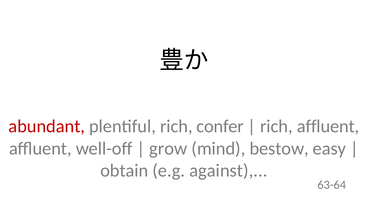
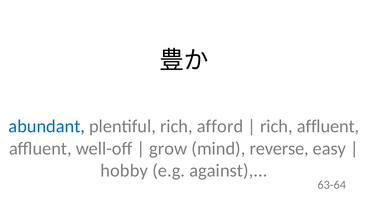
abundant colour: red -> blue
confer: confer -> afford
bestow: bestow -> reverse
obtain: obtain -> hobby
